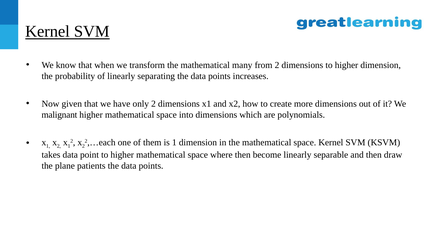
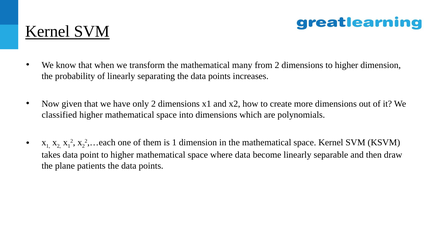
malignant: malignant -> classified
where then: then -> data
